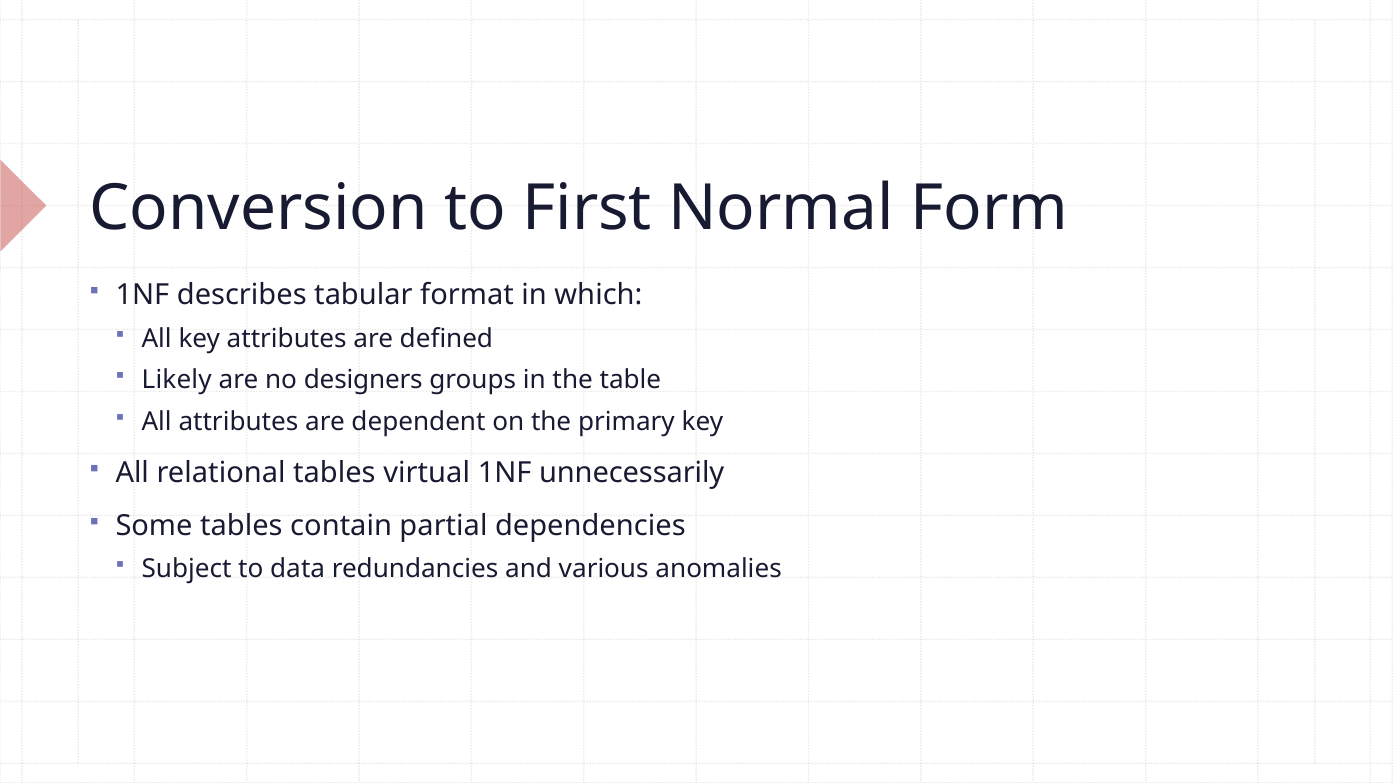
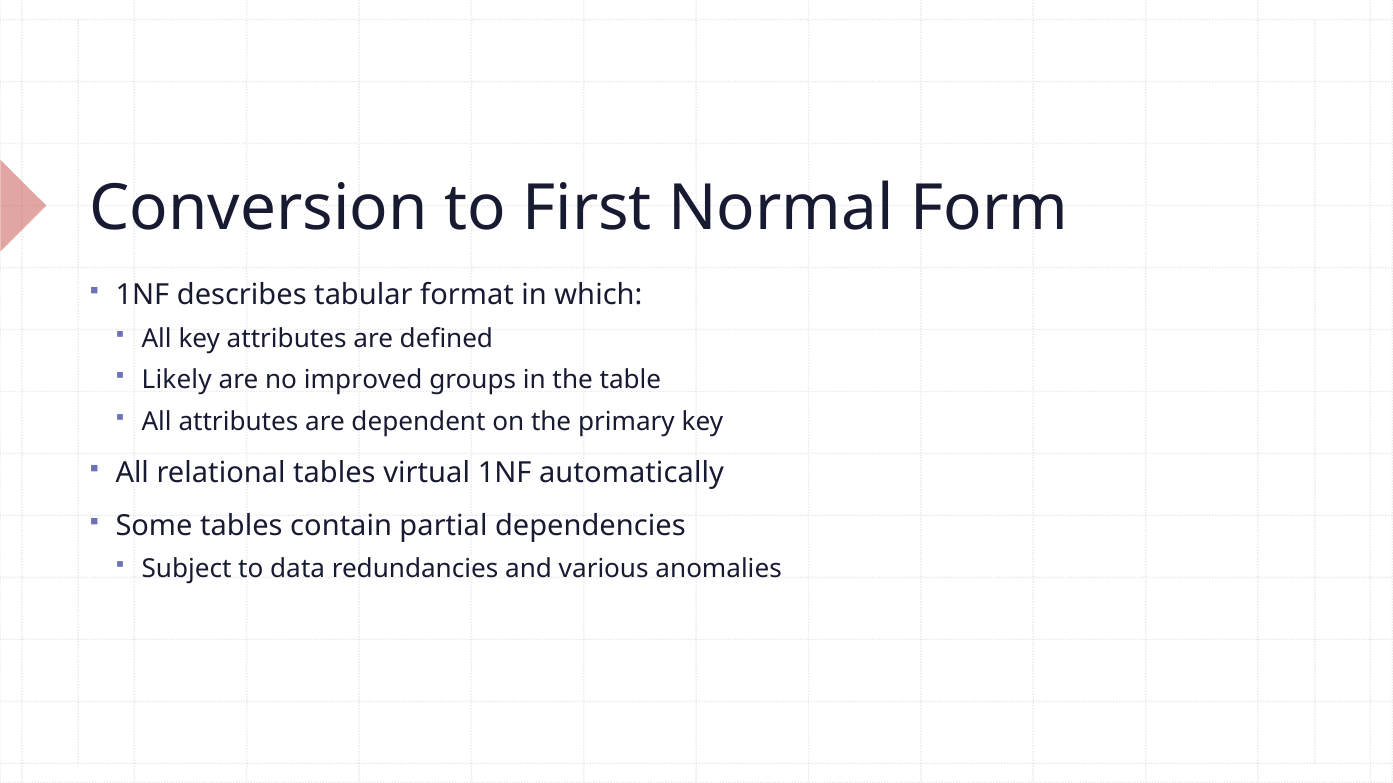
designers: designers -> improved
unnecessarily: unnecessarily -> automatically
